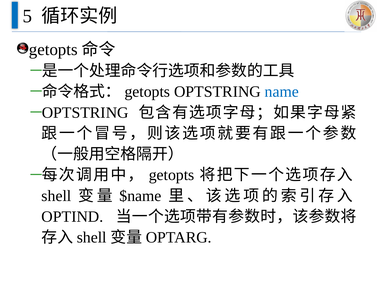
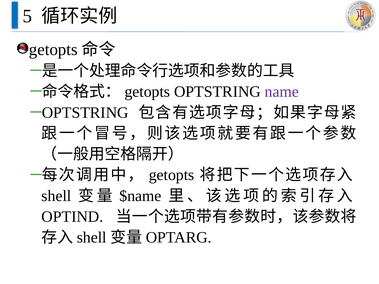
name colour: blue -> purple
